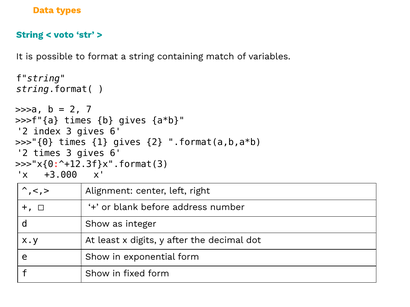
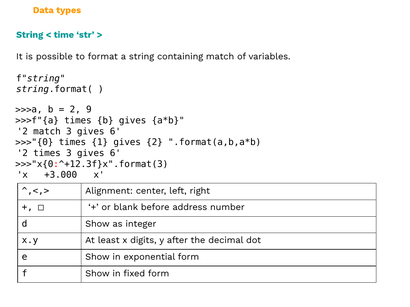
voto: voto -> time
7: 7 -> 9
2 index: index -> match
